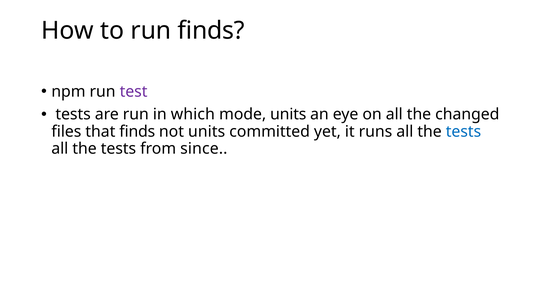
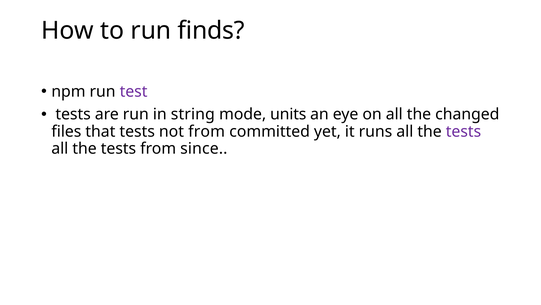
which: which -> string
that finds: finds -> tests
not units: units -> from
tests at (463, 131) colour: blue -> purple
